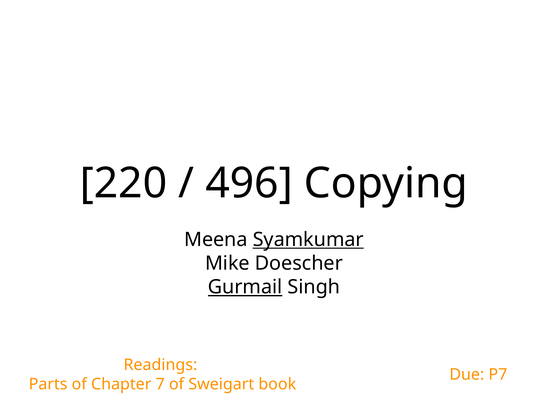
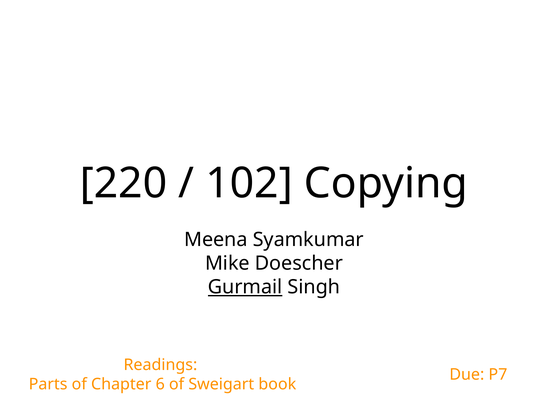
496: 496 -> 102
Syamkumar underline: present -> none
7: 7 -> 6
